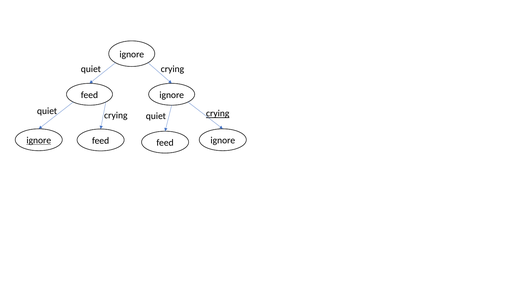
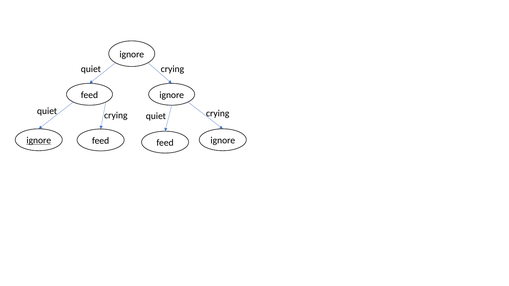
crying at (218, 114) underline: present -> none
